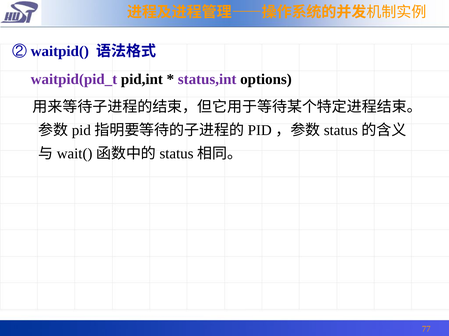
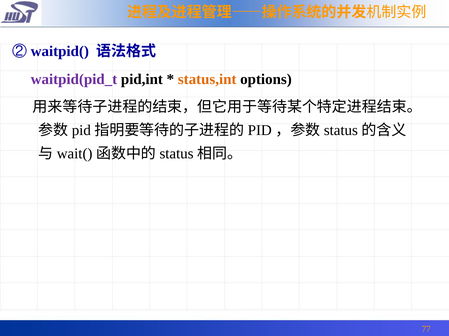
status,int colour: purple -> orange
